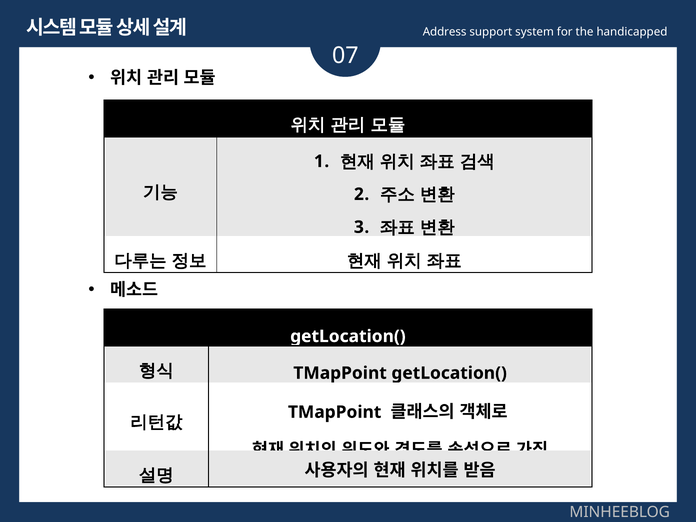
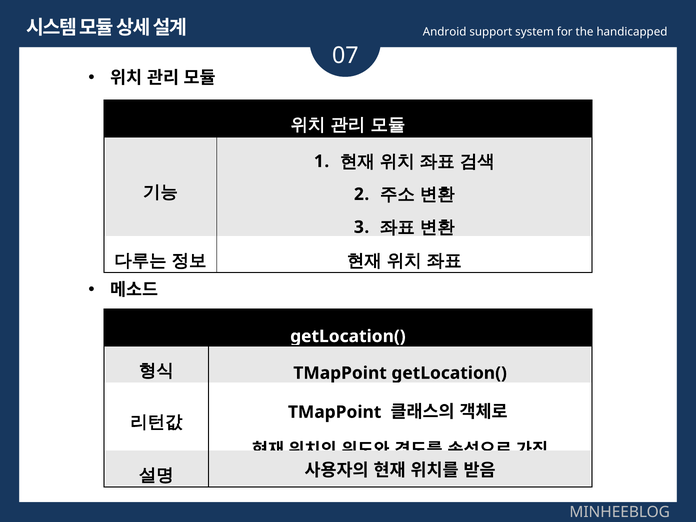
Address: Address -> Android
